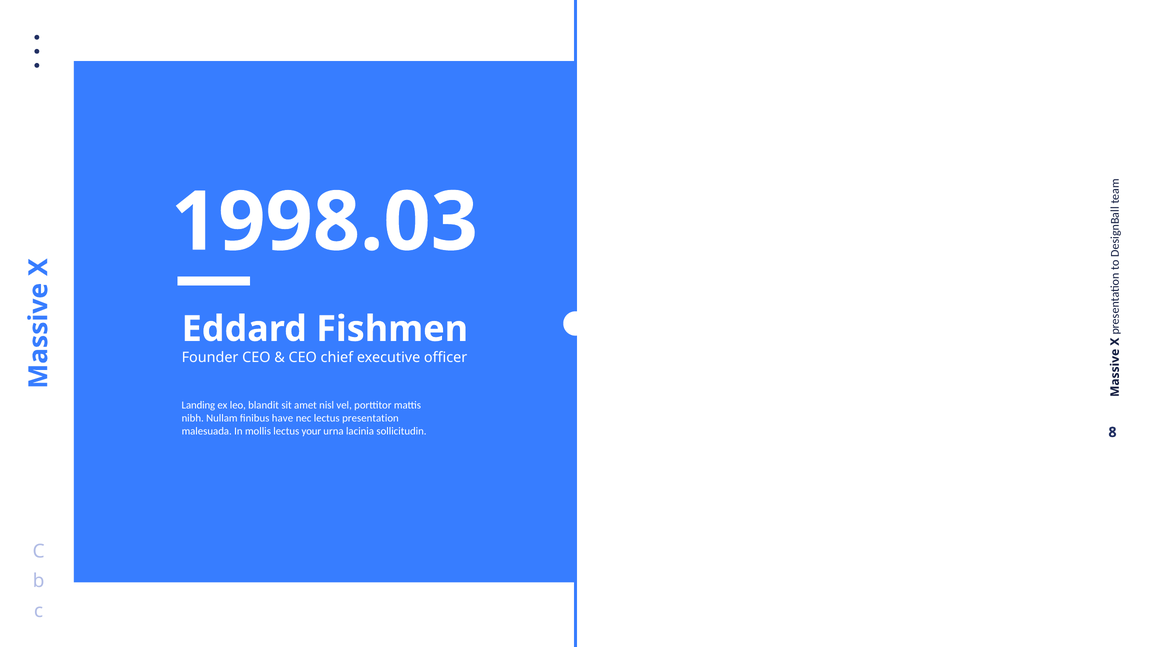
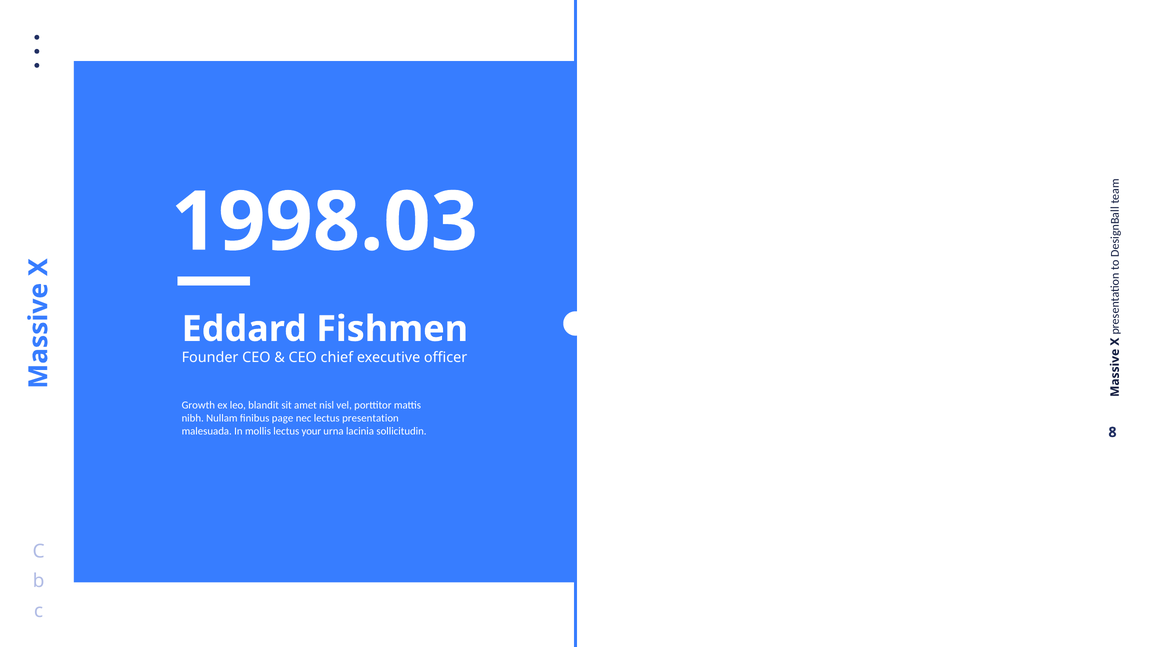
Landing: Landing -> Growth
have: have -> page
